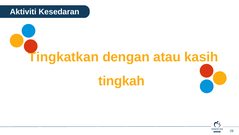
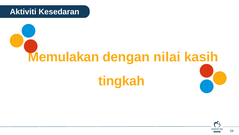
Tingkatkan: Tingkatkan -> Memulakan
atau: atau -> nilai
